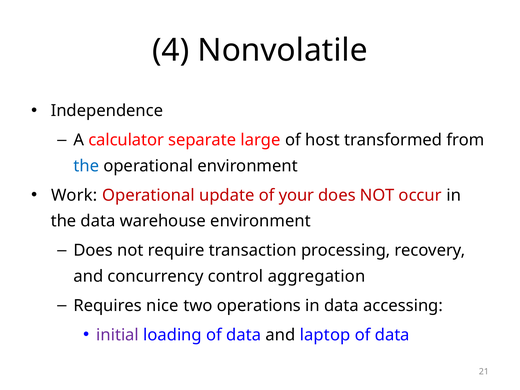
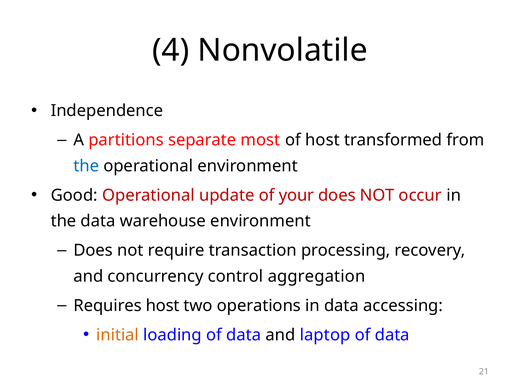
calculator: calculator -> partitions
large: large -> most
Work: Work -> Good
Requires nice: nice -> host
initial colour: purple -> orange
